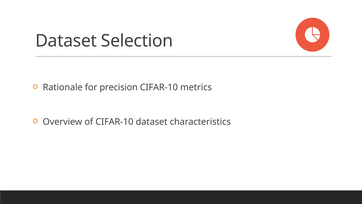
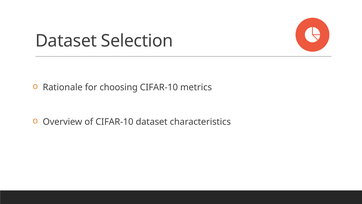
precision: precision -> choosing
